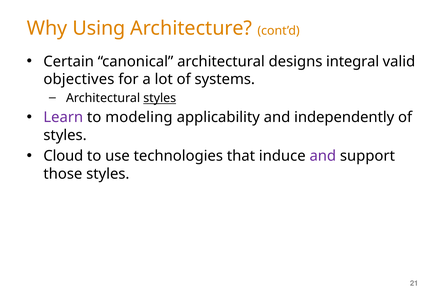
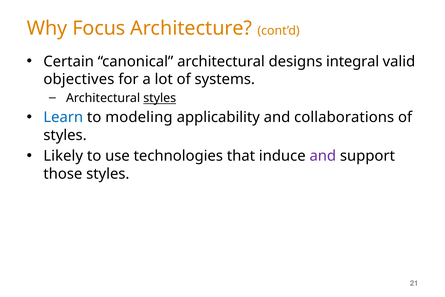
Using: Using -> Focus
Learn colour: purple -> blue
independently: independently -> collaborations
Cloud: Cloud -> Likely
